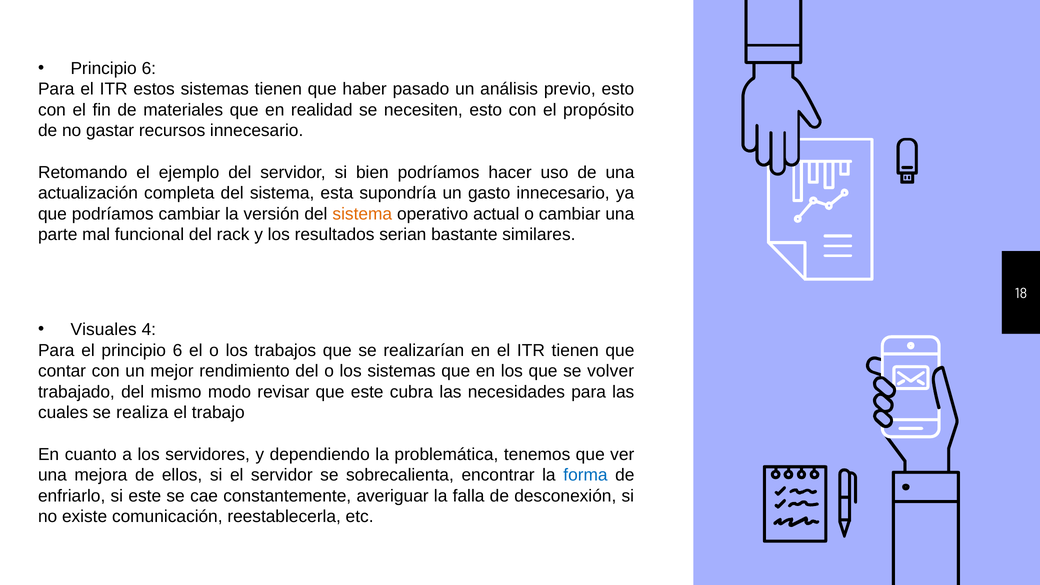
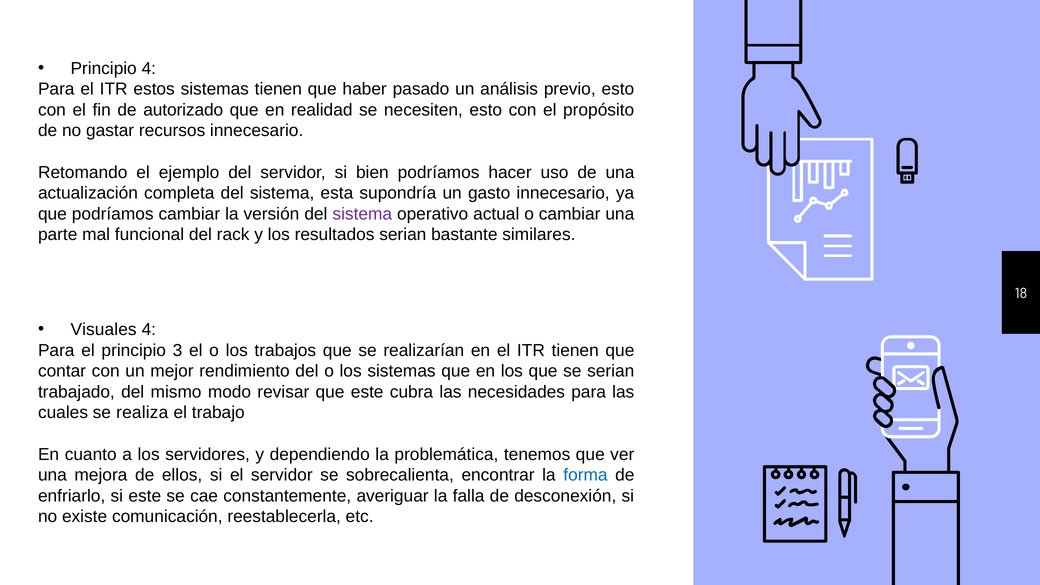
6 at (149, 68): 6 -> 4
materiales: materiales -> autorizado
sistema at (362, 214) colour: orange -> purple
el principio 6: 6 -> 3
se volver: volver -> serian
